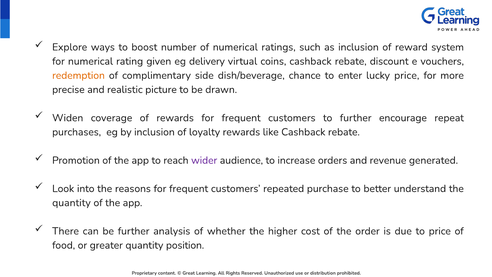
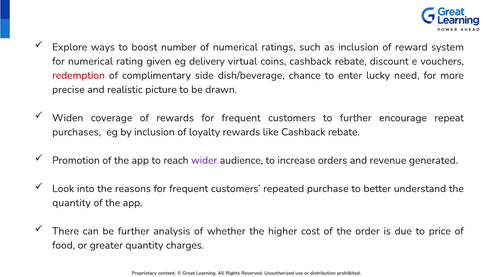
redemption colour: orange -> red
lucky price: price -> need
position: position -> charges
